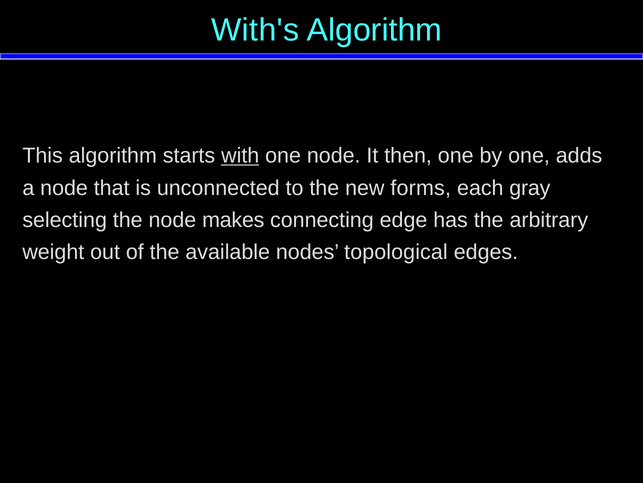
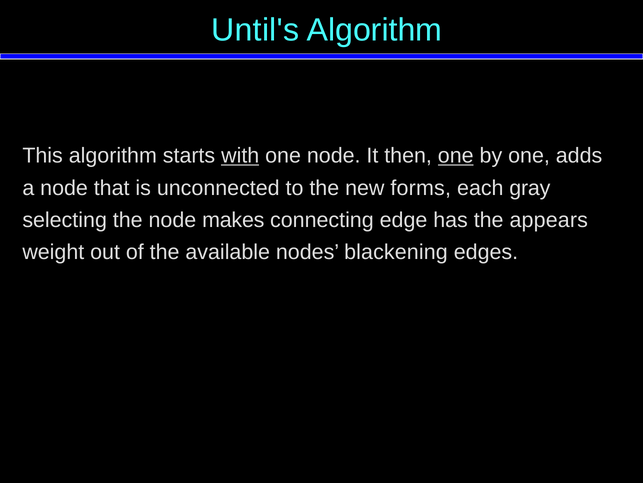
With's: With's -> Until's
one at (456, 156) underline: none -> present
arbitrary: arbitrary -> appears
topological: topological -> blackening
